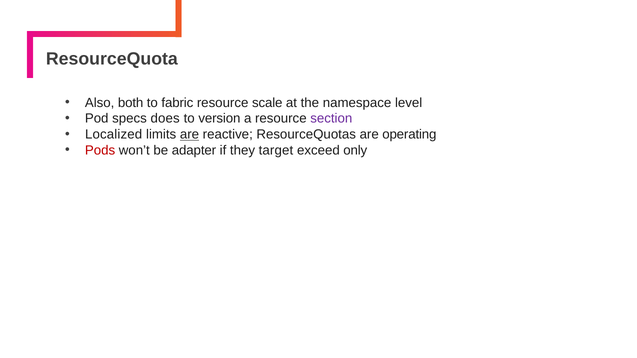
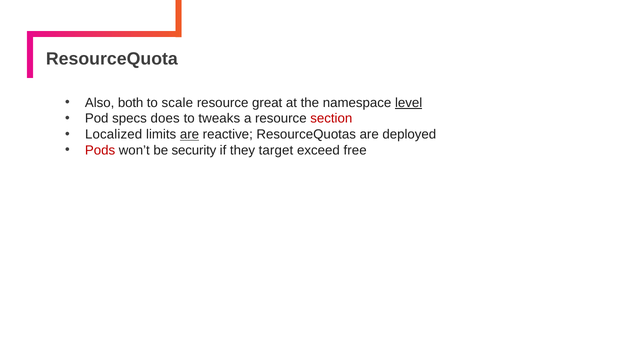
fabric: fabric -> scale
scale: scale -> great
level underline: none -> present
version: version -> tweaks
section colour: purple -> red
operating: operating -> deployed
adapter: adapter -> security
only: only -> free
